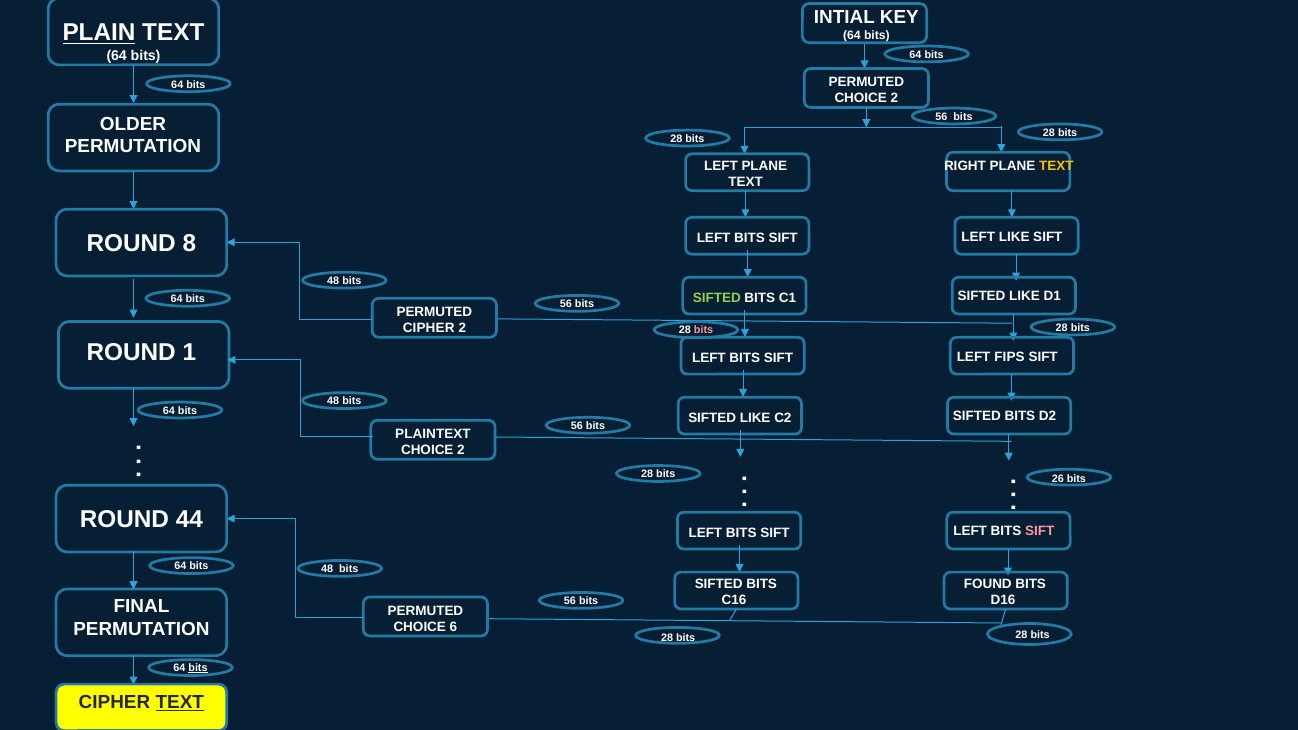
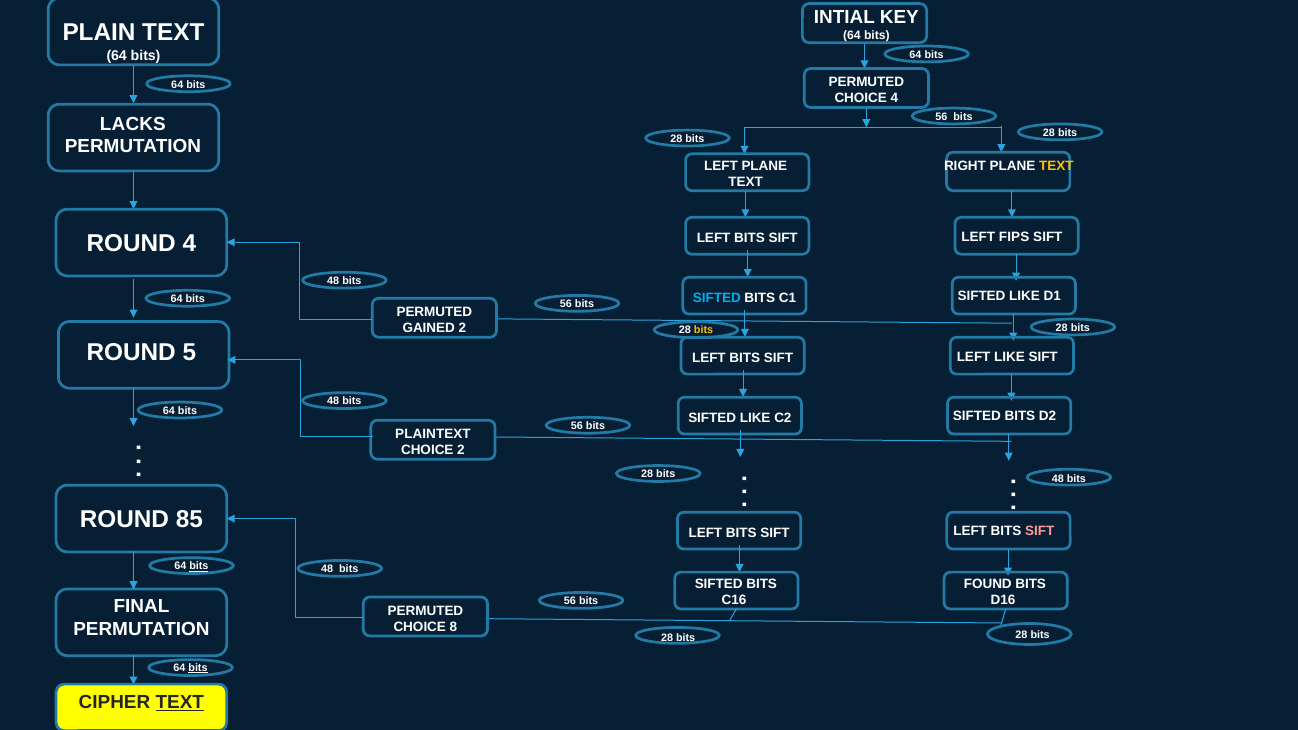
PLAIN underline: present -> none
2 at (894, 98): 2 -> 4
OLDER: OLDER -> LACKS
LEFT LIKE: LIKE -> FIPS
ROUND 8: 8 -> 4
SIFTED at (717, 298) colour: light green -> light blue
CIPHER at (429, 328): CIPHER -> GAINED
bits at (704, 330) colour: pink -> yellow
1: 1 -> 5
LEFT FIPS: FIPS -> LIKE
28 bits 26: 26 -> 48
44: 44 -> 85
bits at (199, 566) underline: none -> present
6: 6 -> 8
